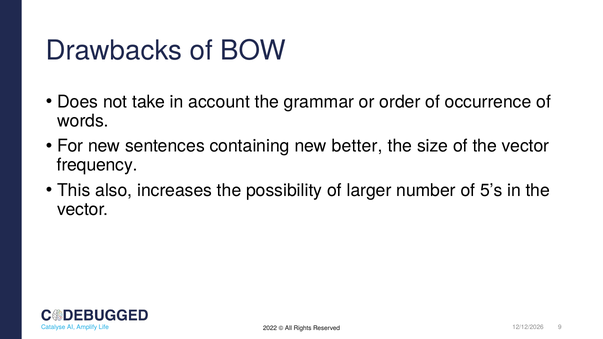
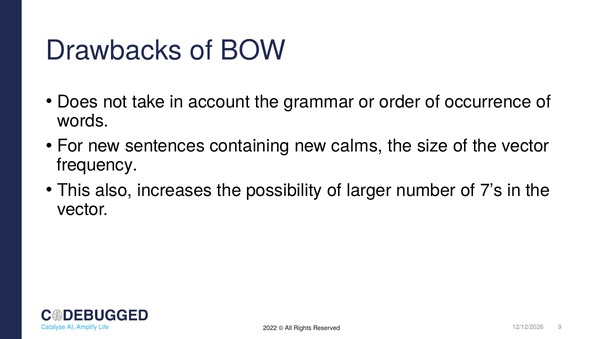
better: better -> calms
5’s: 5’s -> 7’s
